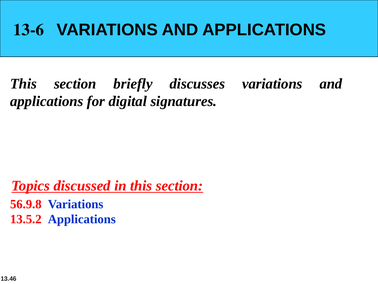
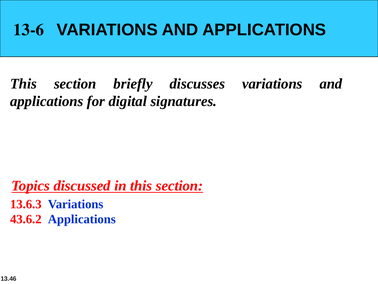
56.9.8: 56.9.8 -> 13.6.3
13.5.2: 13.5.2 -> 43.6.2
